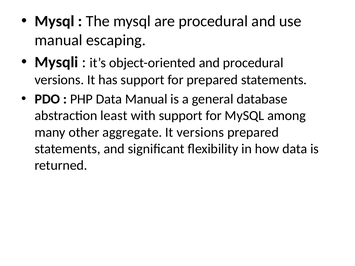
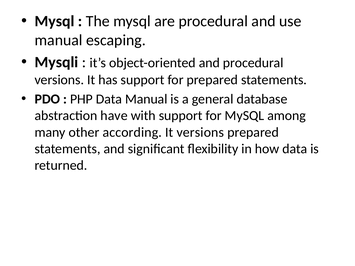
least: least -> have
aggregate: aggregate -> according
